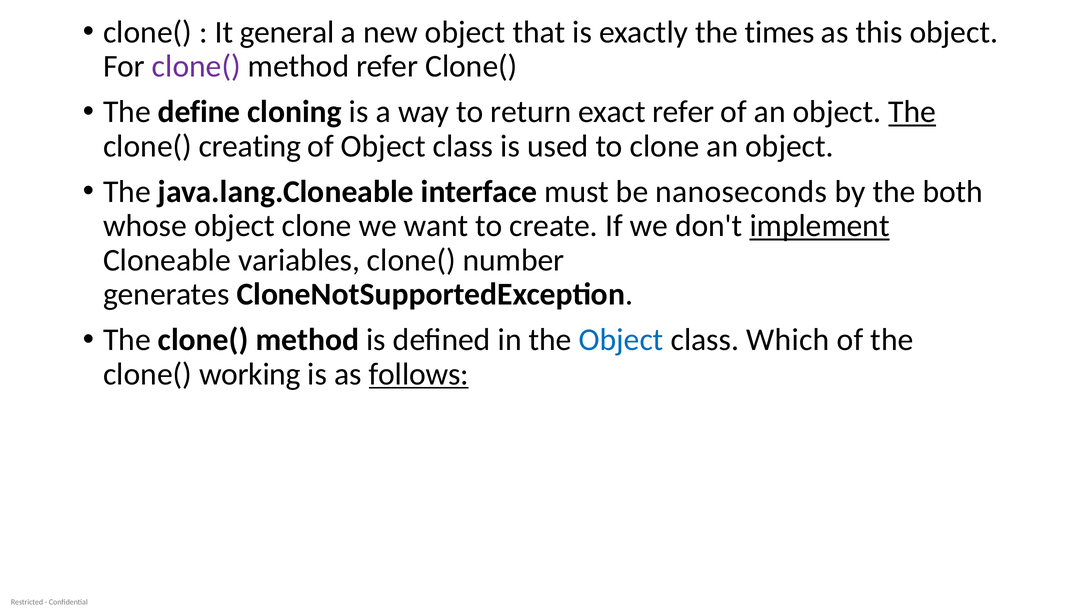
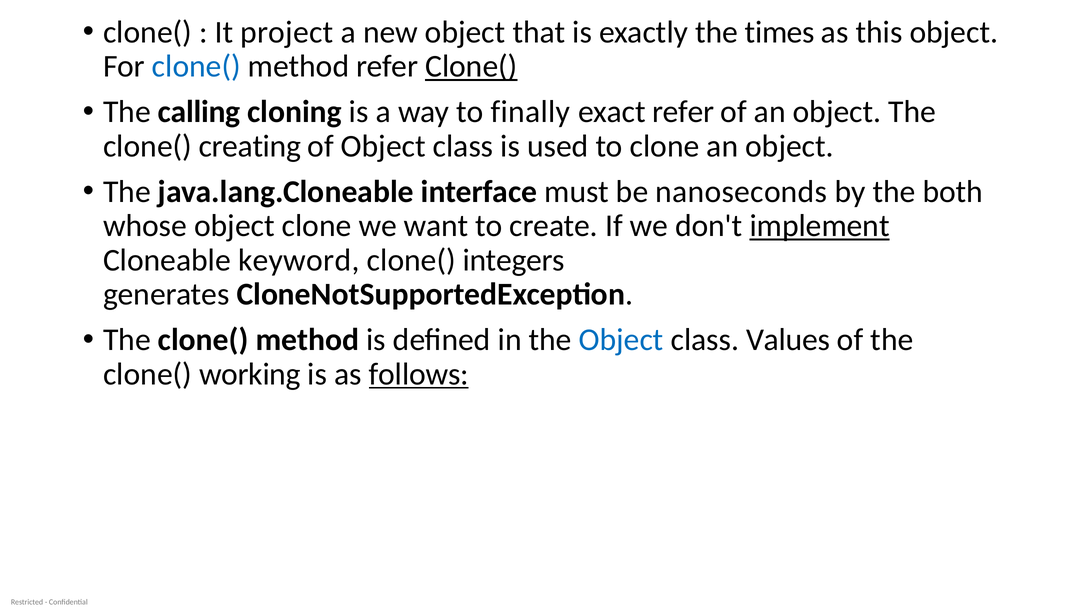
general: general -> project
clone( at (196, 66) colour: purple -> blue
Clone( at (471, 66) underline: none -> present
define: define -> calling
return: return -> finally
The at (912, 112) underline: present -> none
variables: variables -> keyword
number: number -> integers
Which: Which -> Values
